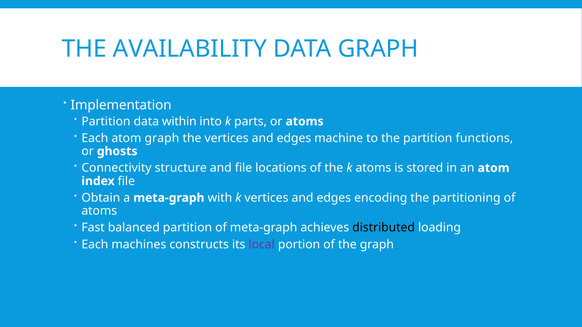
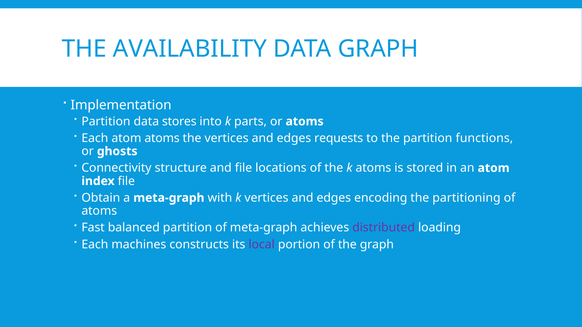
within: within -> stores
atom graph: graph -> atoms
machine: machine -> requests
distributed colour: black -> purple
